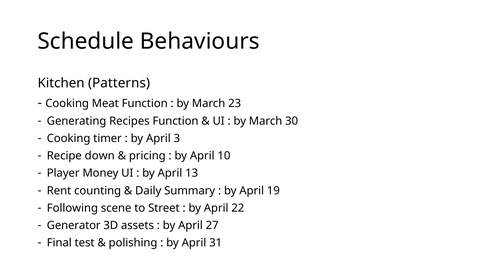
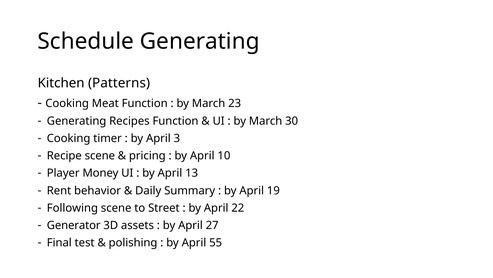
Schedule Behaviours: Behaviours -> Generating
Recipe down: down -> scene
counting: counting -> behavior
31: 31 -> 55
